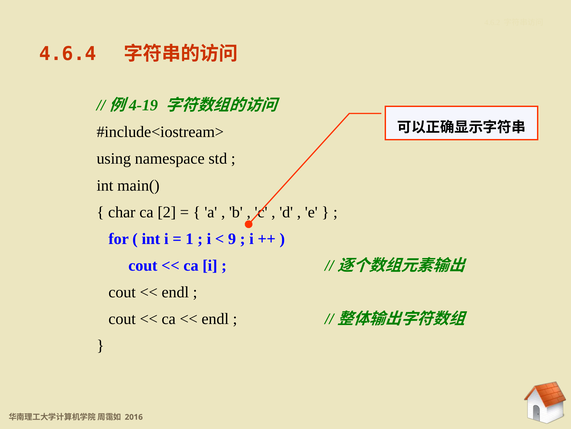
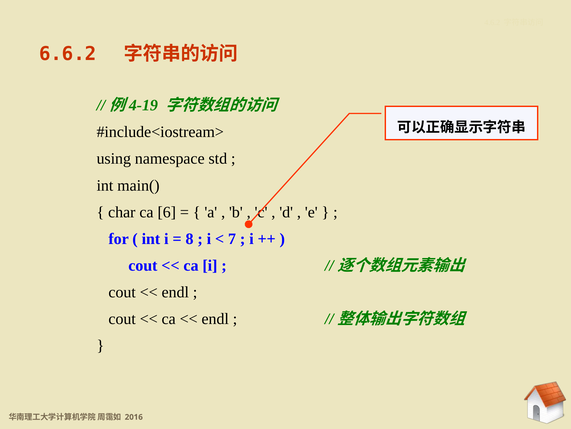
4.6.4: 4.6.4 -> 6.6.2
2: 2 -> 6
1: 1 -> 8
9: 9 -> 7
